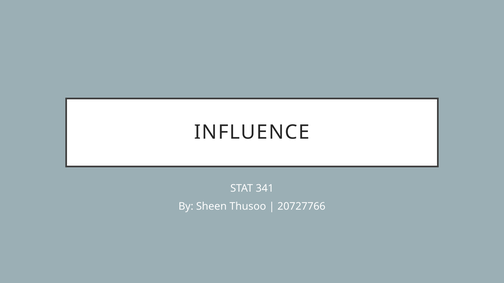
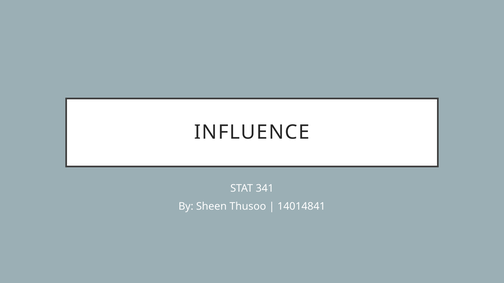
20727766: 20727766 -> 14014841
